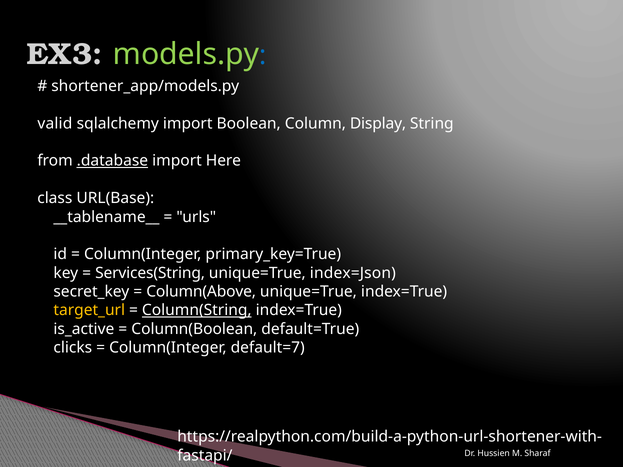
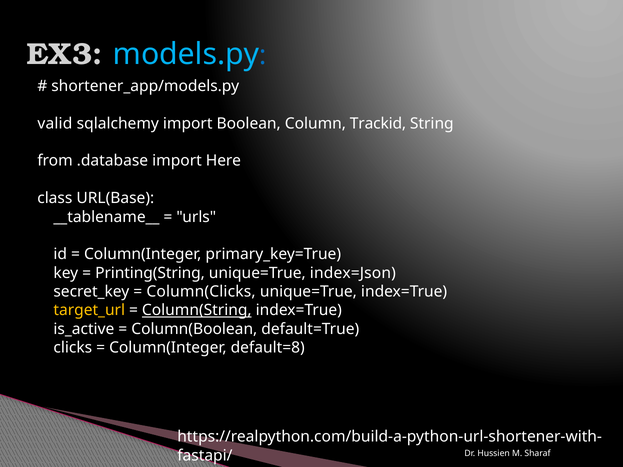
models.py colour: light green -> light blue
Display: Display -> Trackid
.database underline: present -> none
Services(String: Services(String -> Printing(String
Column(Above: Column(Above -> Column(Clicks
default=7: default=7 -> default=8
